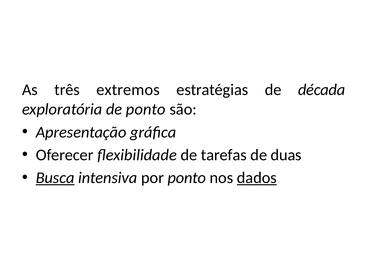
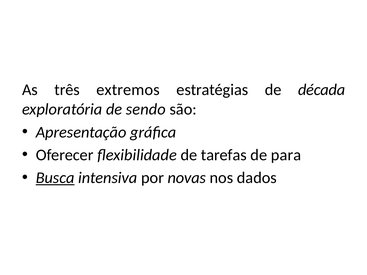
de ponto: ponto -> sendo
duas: duas -> para
por ponto: ponto -> novas
dados underline: present -> none
